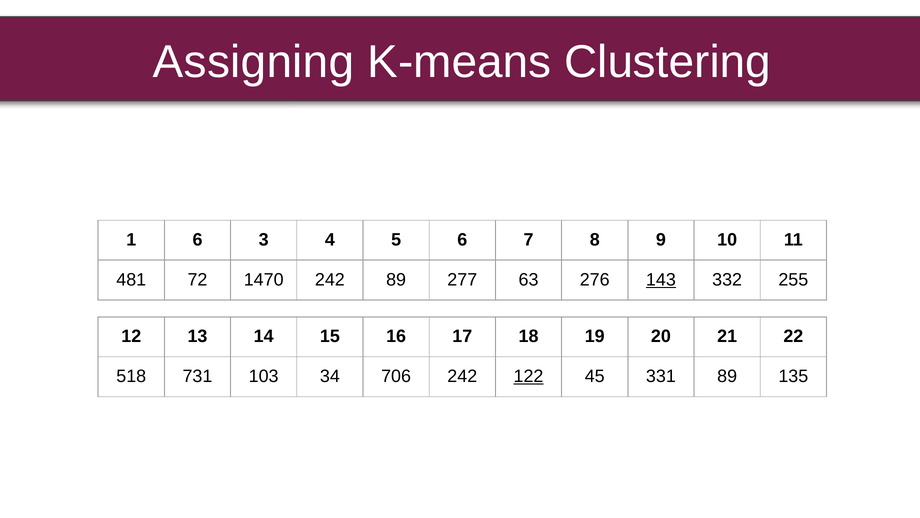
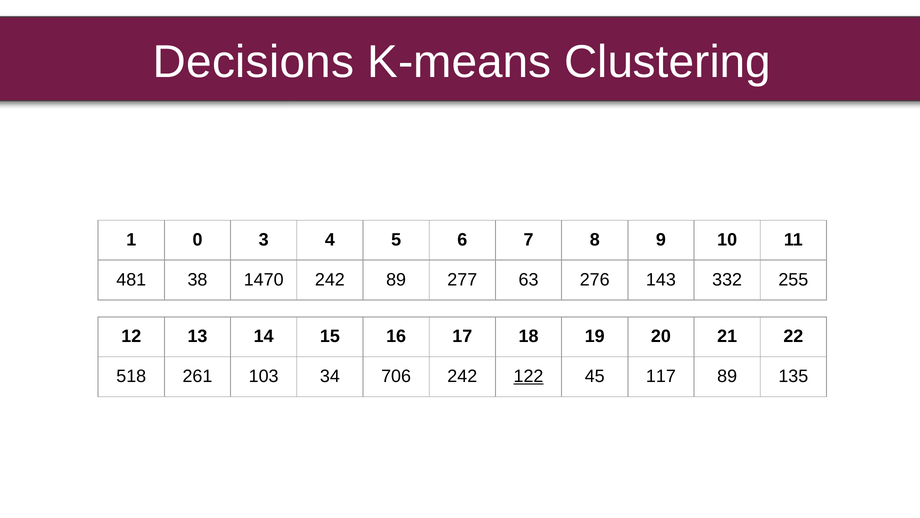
Assigning: Assigning -> Decisions
1 6: 6 -> 0
72: 72 -> 38
143 underline: present -> none
731: 731 -> 261
331: 331 -> 117
